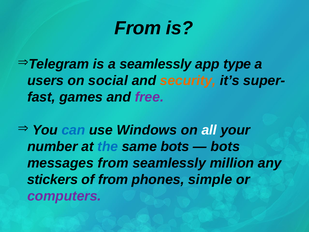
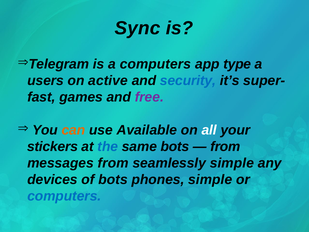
From at (138, 28): From -> Sync
a seamlessly: seamlessly -> computers
social: social -> active
security colour: orange -> blue
can colour: blue -> orange
Windows: Windows -> Available
number: number -> stickers
bots at (225, 146): bots -> from
seamlessly million: million -> simple
stickers: stickers -> devices
of from: from -> bots
computers at (64, 196) colour: purple -> blue
